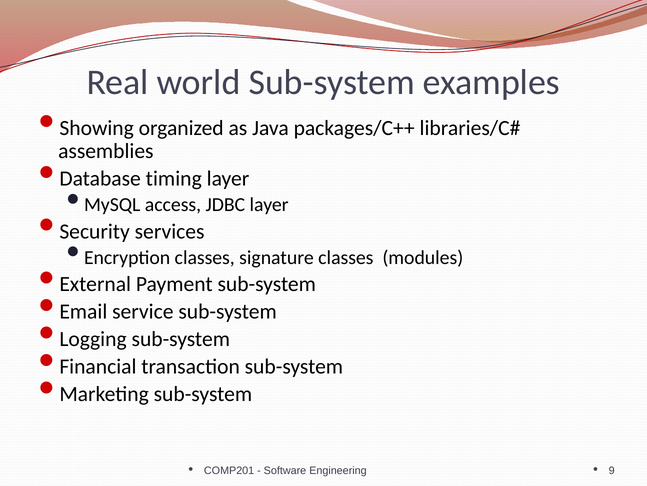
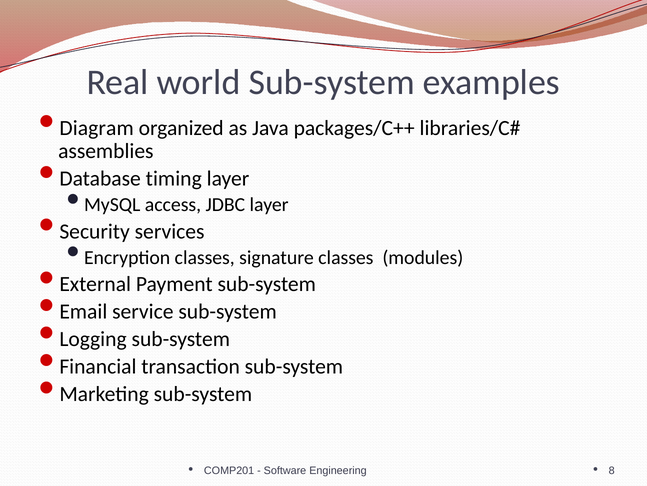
Showing: Showing -> Diagram
9: 9 -> 8
